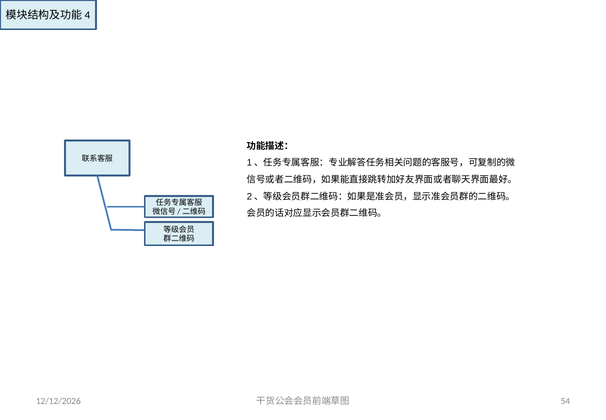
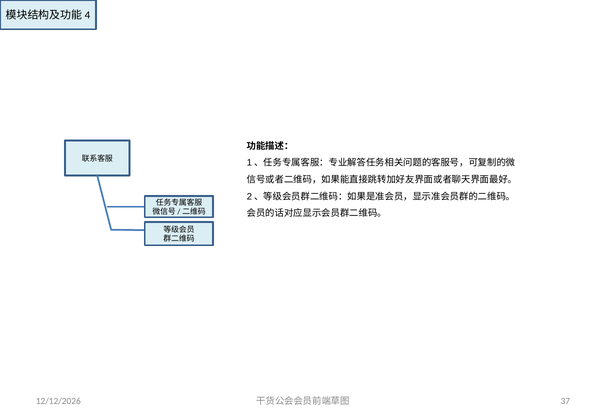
54: 54 -> 37
